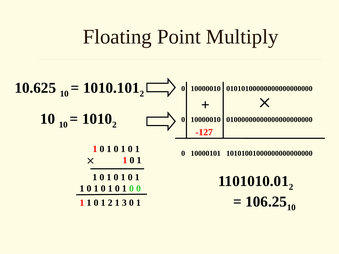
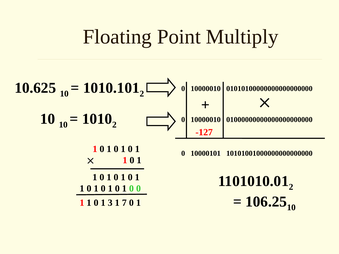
1 2: 2 -> 3
3: 3 -> 7
